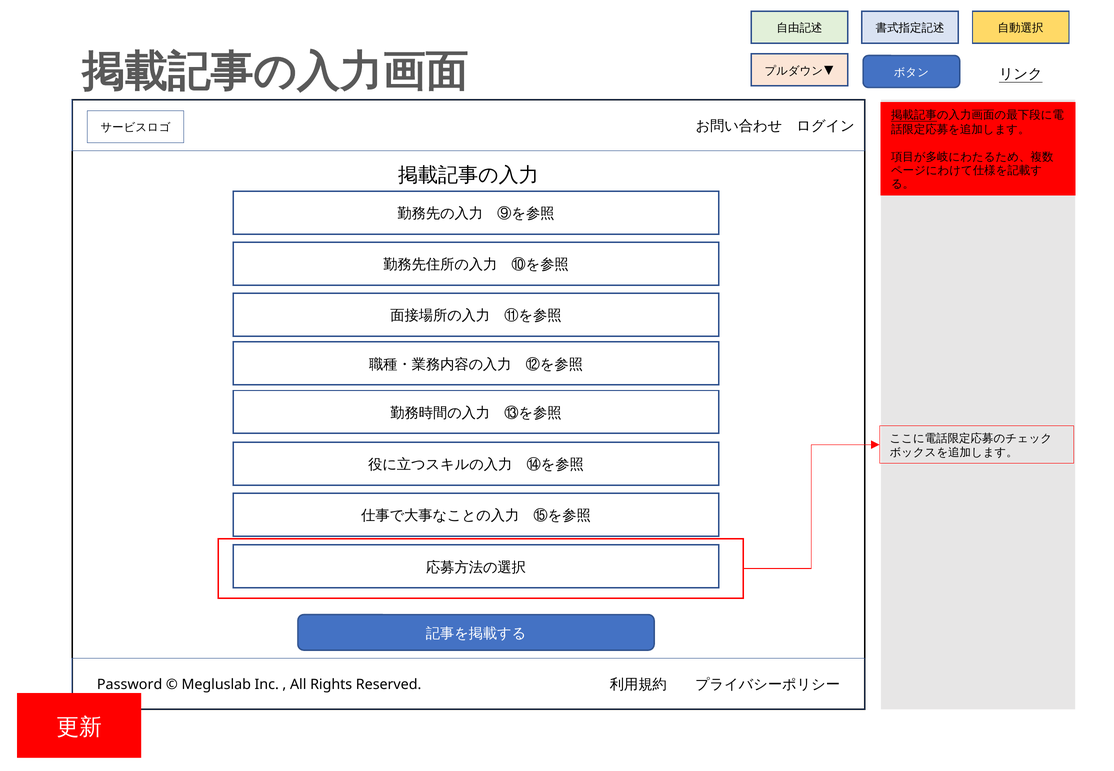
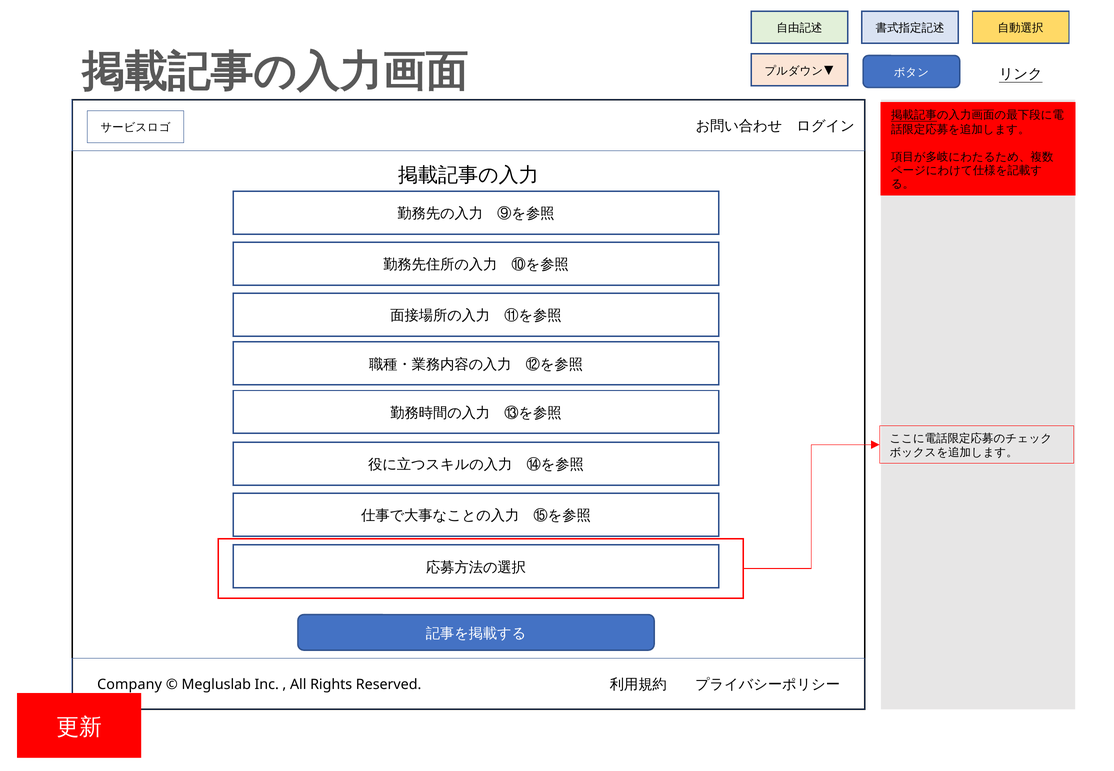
Password: Password -> Company
